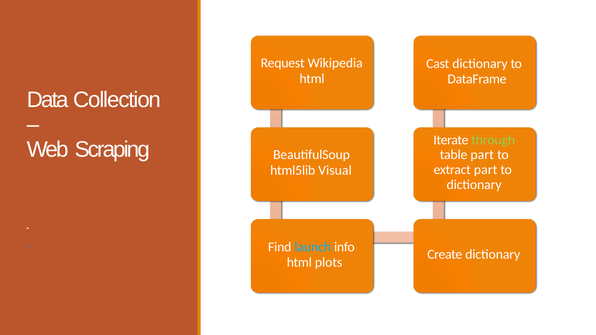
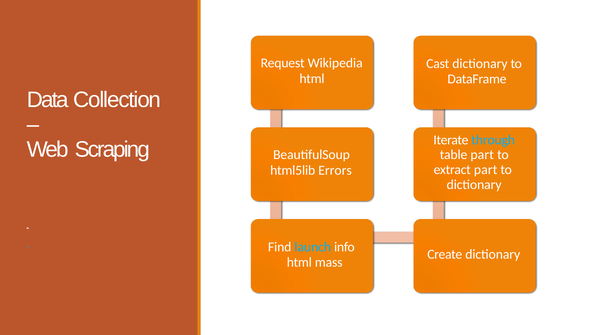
through colour: light green -> light blue
Visual: Visual -> Errors
plots: plots -> mass
